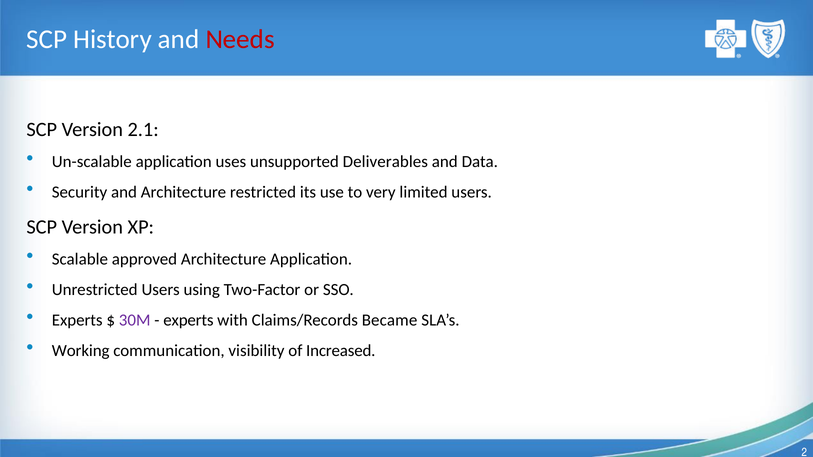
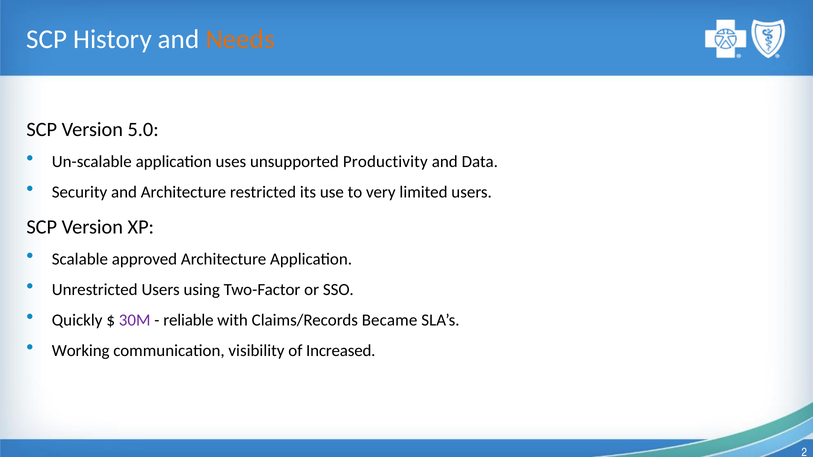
Needs colour: red -> orange
2.1: 2.1 -> 5.0
Deliverables: Deliverables -> Productivity
Experts at (77, 320): Experts -> Quickly
experts at (188, 320): experts -> reliable
